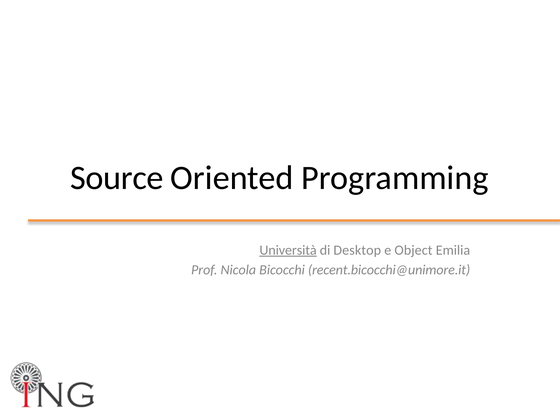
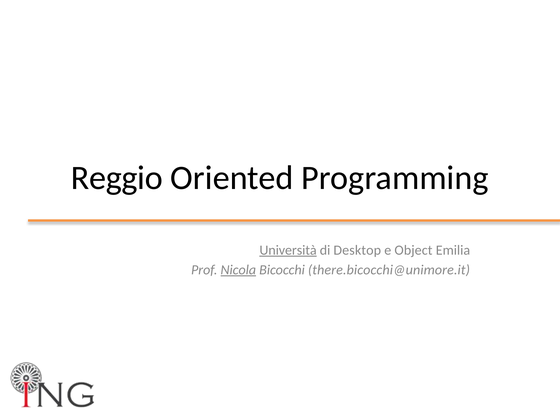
Source: Source -> Reggio
Nicola underline: none -> present
recent.bicocchi@unimore.it: recent.bicocchi@unimore.it -> there.bicocchi@unimore.it
